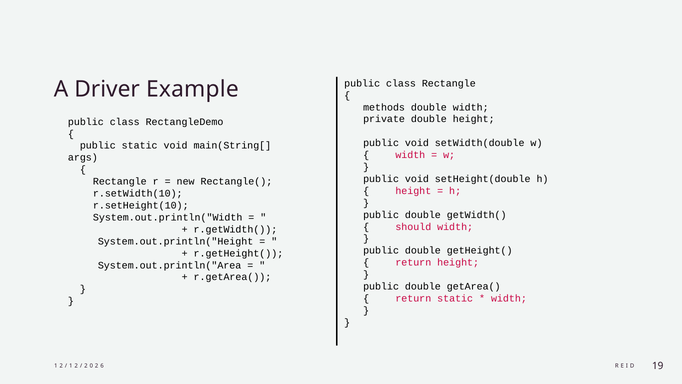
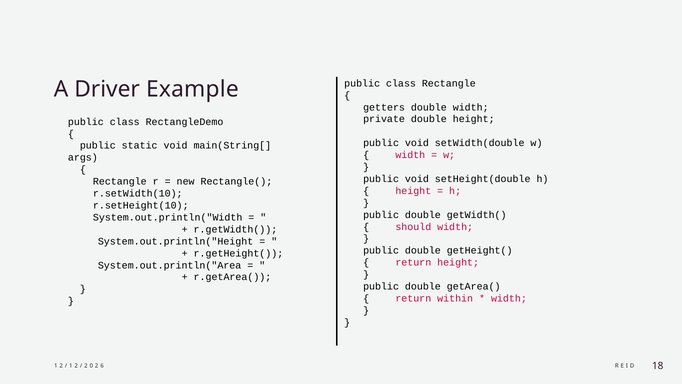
methods: methods -> getters
return static: static -> within
19: 19 -> 18
